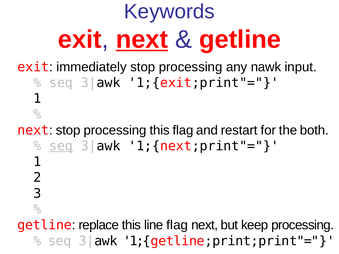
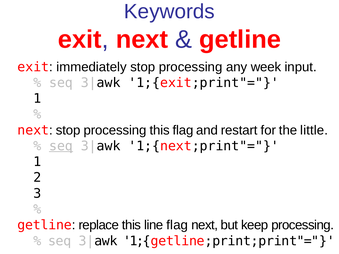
next at (142, 40) underline: present -> none
nawk: nawk -> week
both: both -> little
